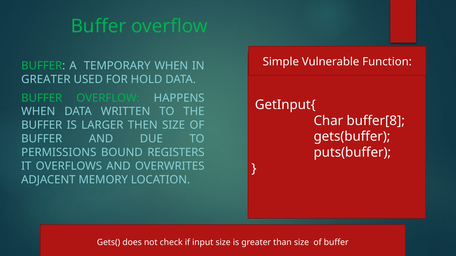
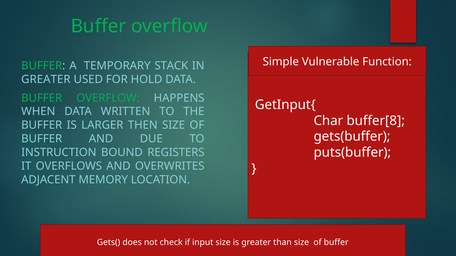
TEMPORARY WHEN: WHEN -> STACK
PERMISSIONS: PERMISSIONS -> INSTRUCTION
